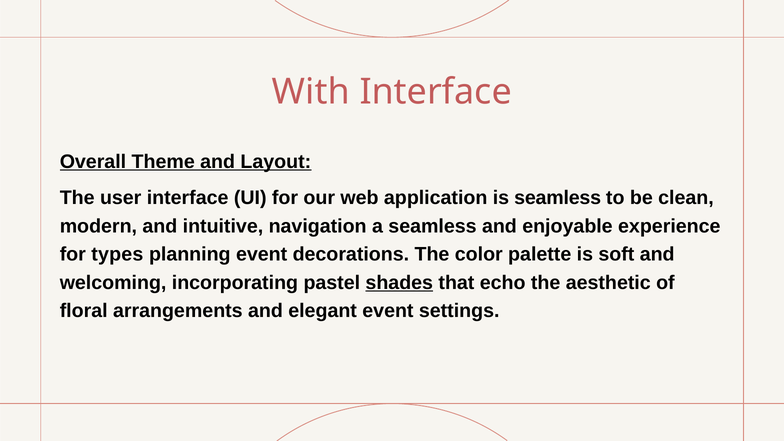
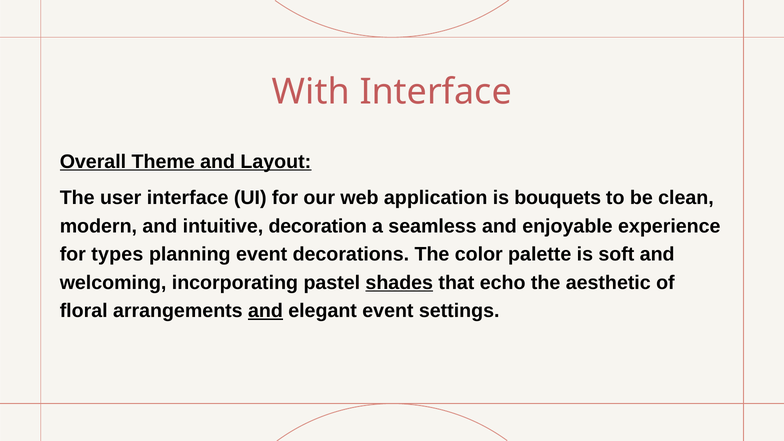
is seamless: seamless -> bouquets
navigation: navigation -> decoration
and at (265, 311) underline: none -> present
